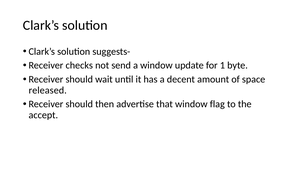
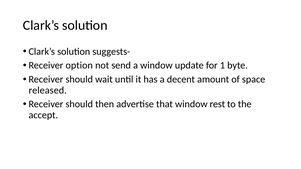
checks: checks -> option
flag: flag -> rest
